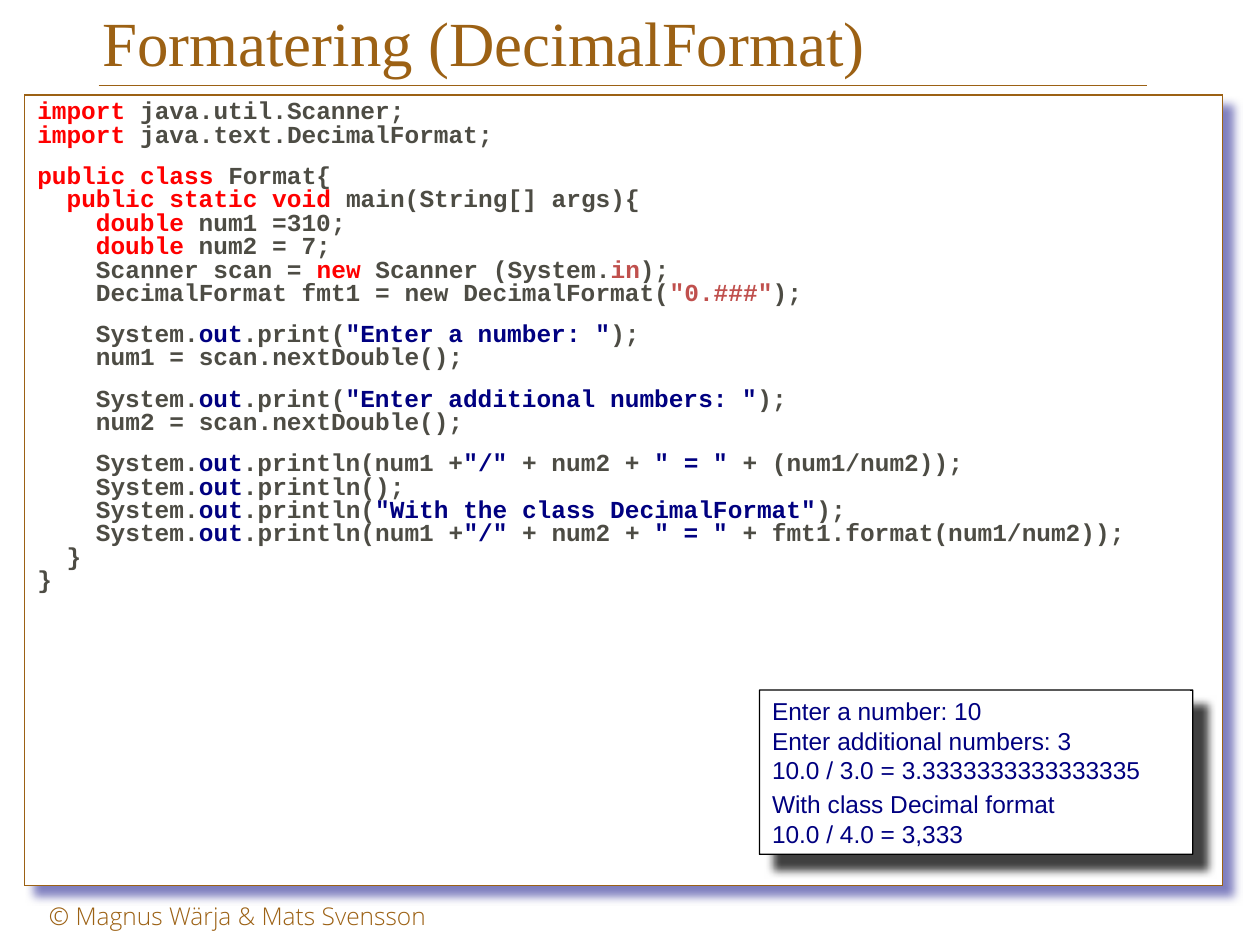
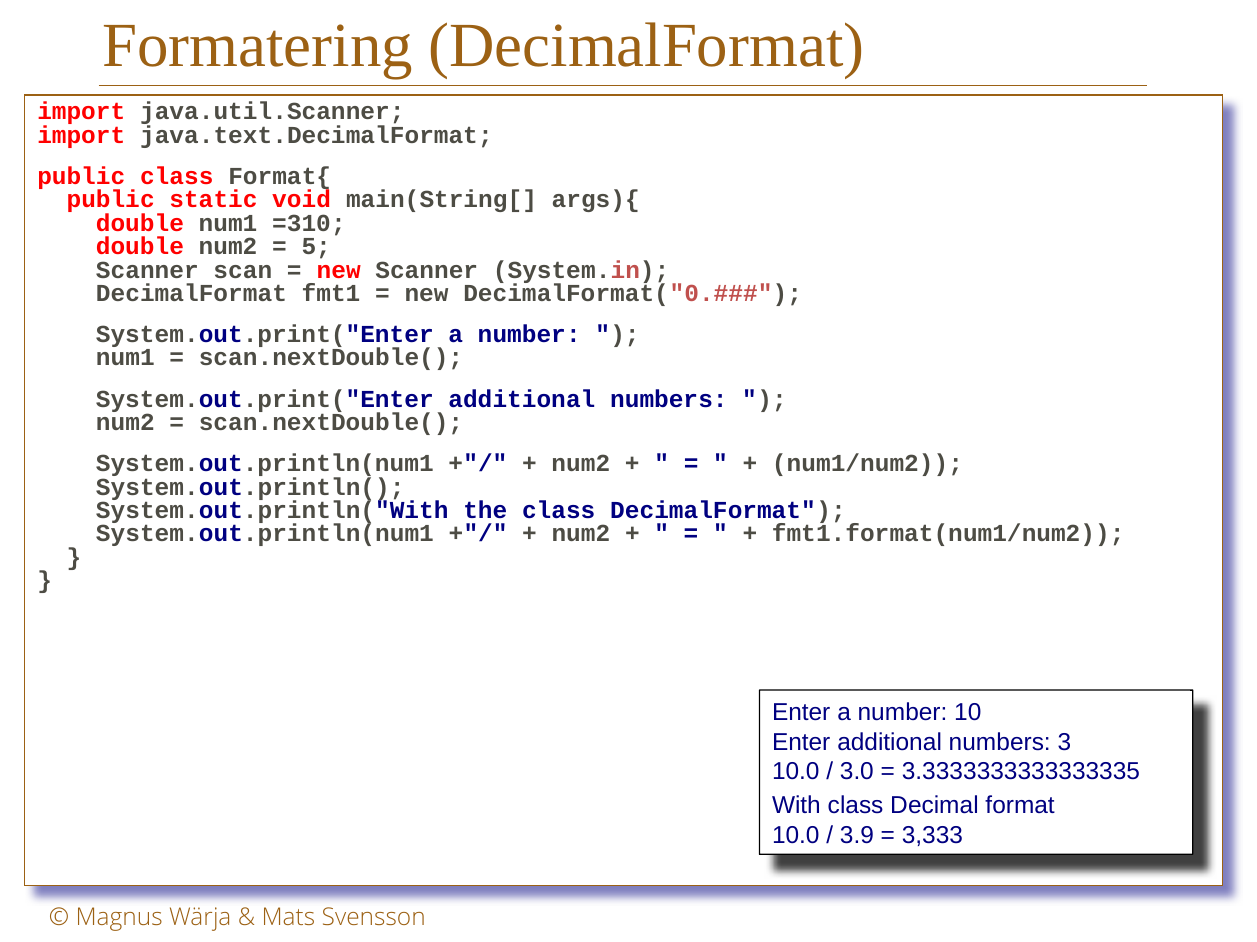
7: 7 -> 5
4.0: 4.0 -> 3.9
